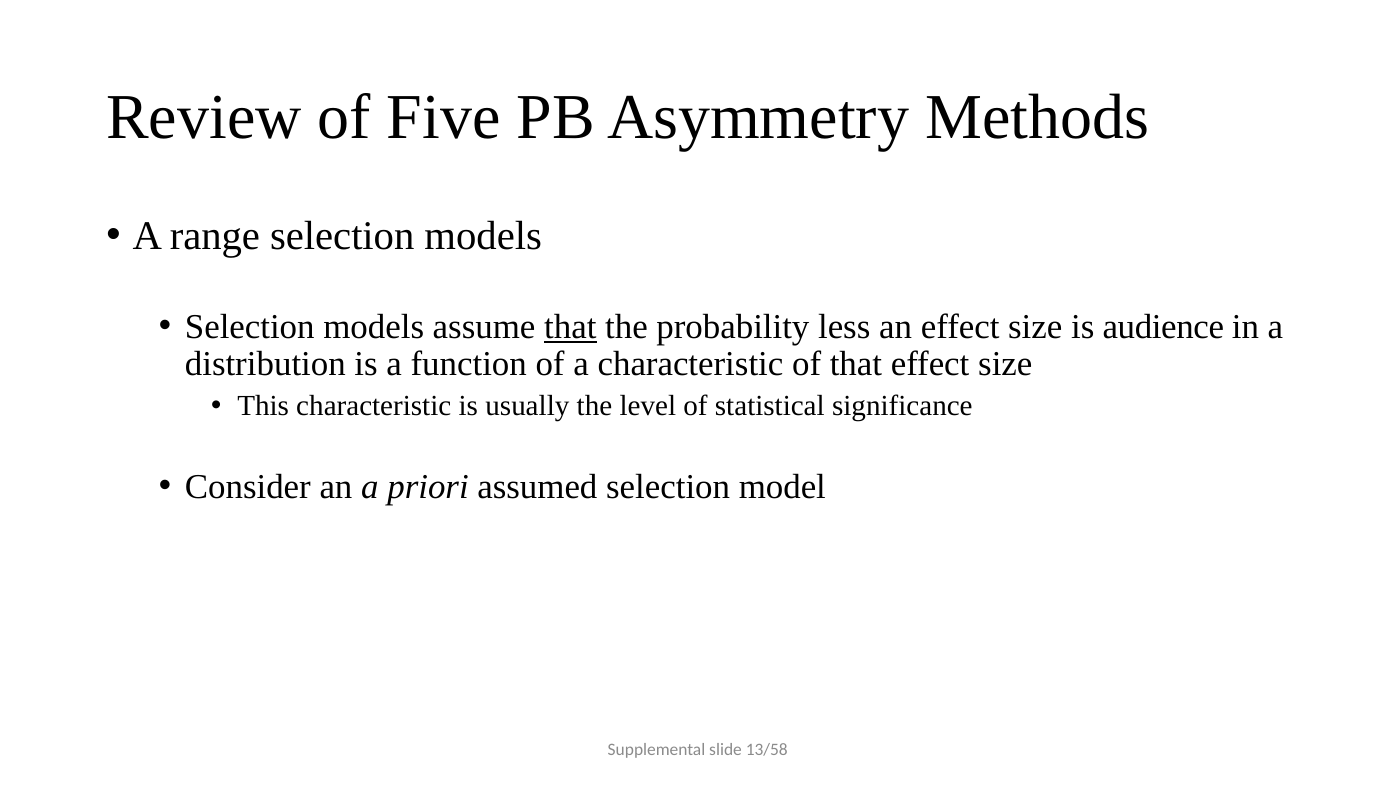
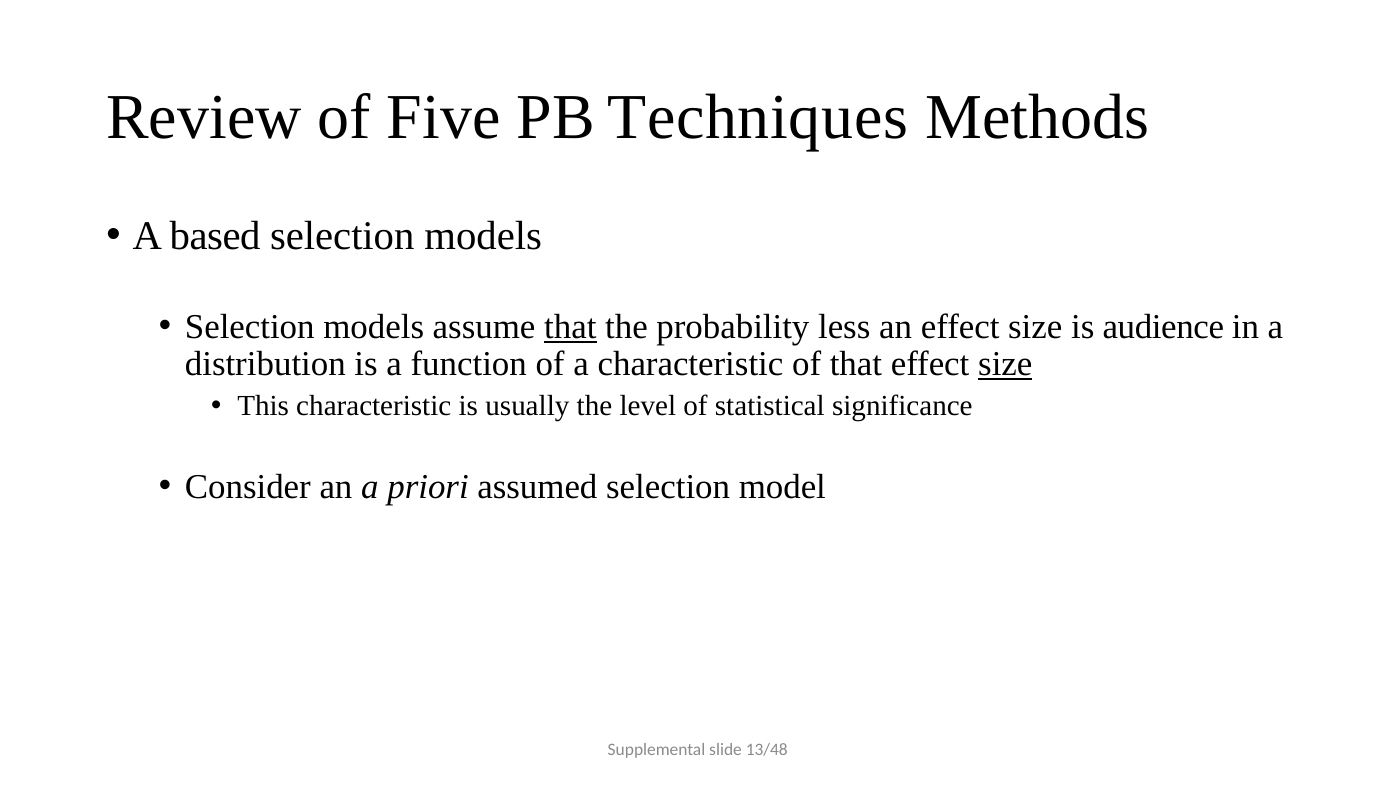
Asymmetry: Asymmetry -> Techniques
range: range -> based
size at (1005, 365) underline: none -> present
13/58: 13/58 -> 13/48
